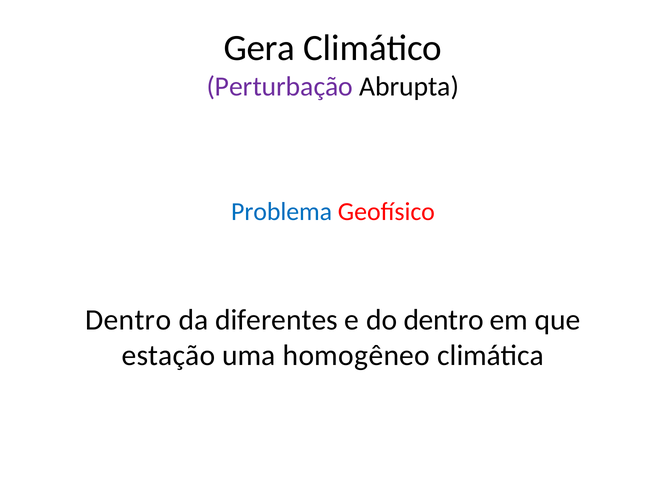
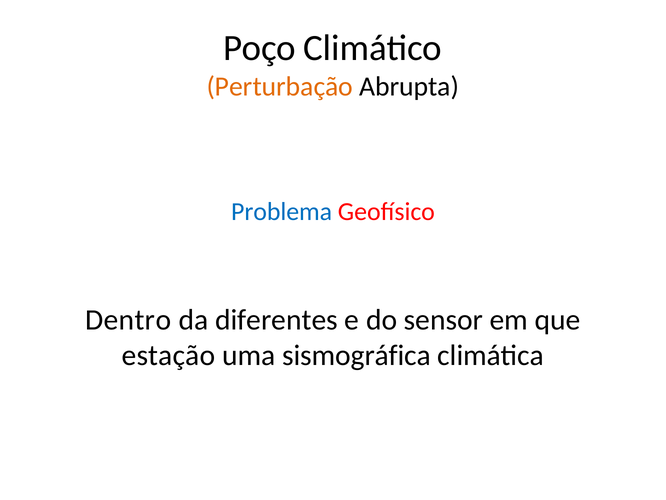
Gera: Gera -> Poço
Perturbação colour: purple -> orange
do dentro: dentro -> sensor
homogêneo: homogêneo -> sismográfica
